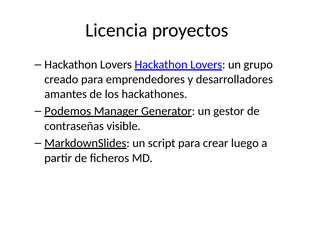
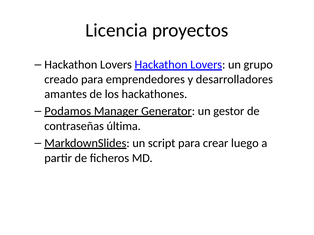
Podemos: Podemos -> Podamos
visible: visible -> última
